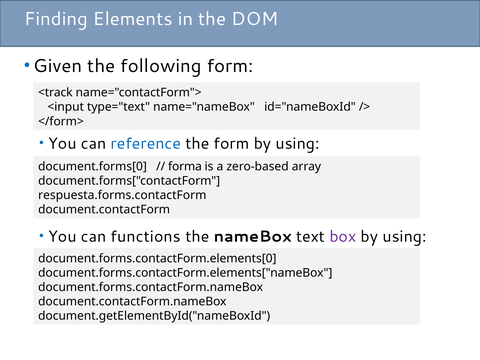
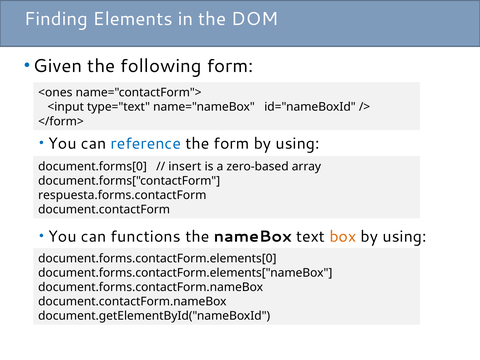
<track: <track -> <ones
forma: forma -> insert
box colour: purple -> orange
